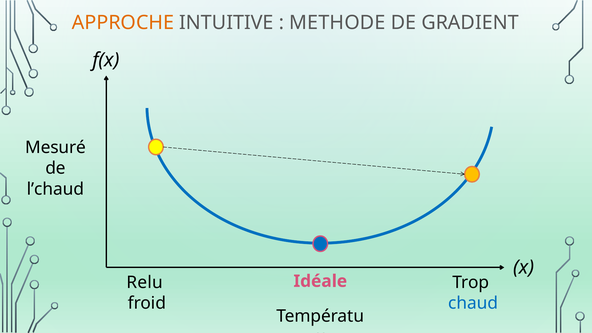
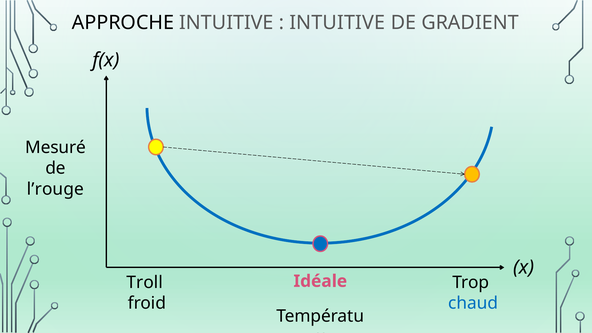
APPROCHE colour: orange -> black
METHODE at (337, 23): METHODE -> INTUITIVE
l’chaud: l’chaud -> l’rouge
Relu: Relu -> Troll
